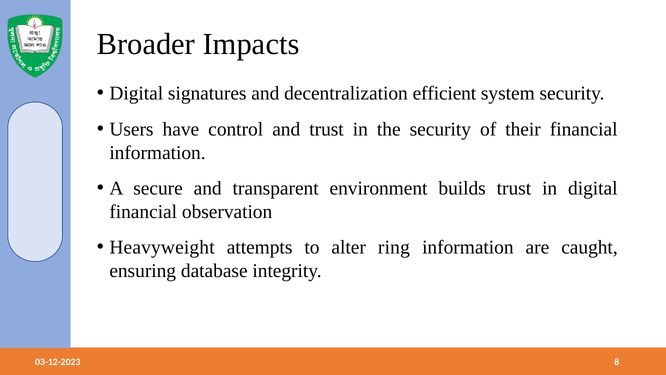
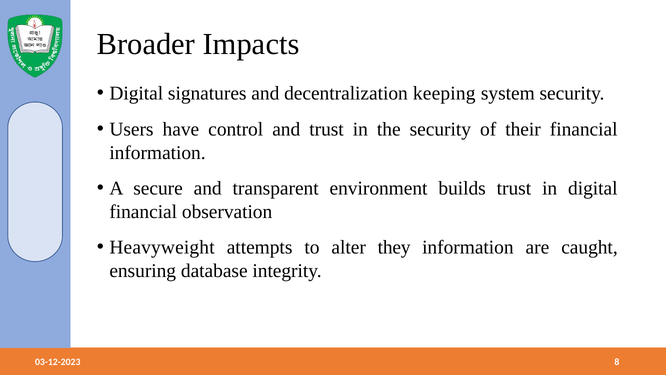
efficient: efficient -> keeping
ring: ring -> they
